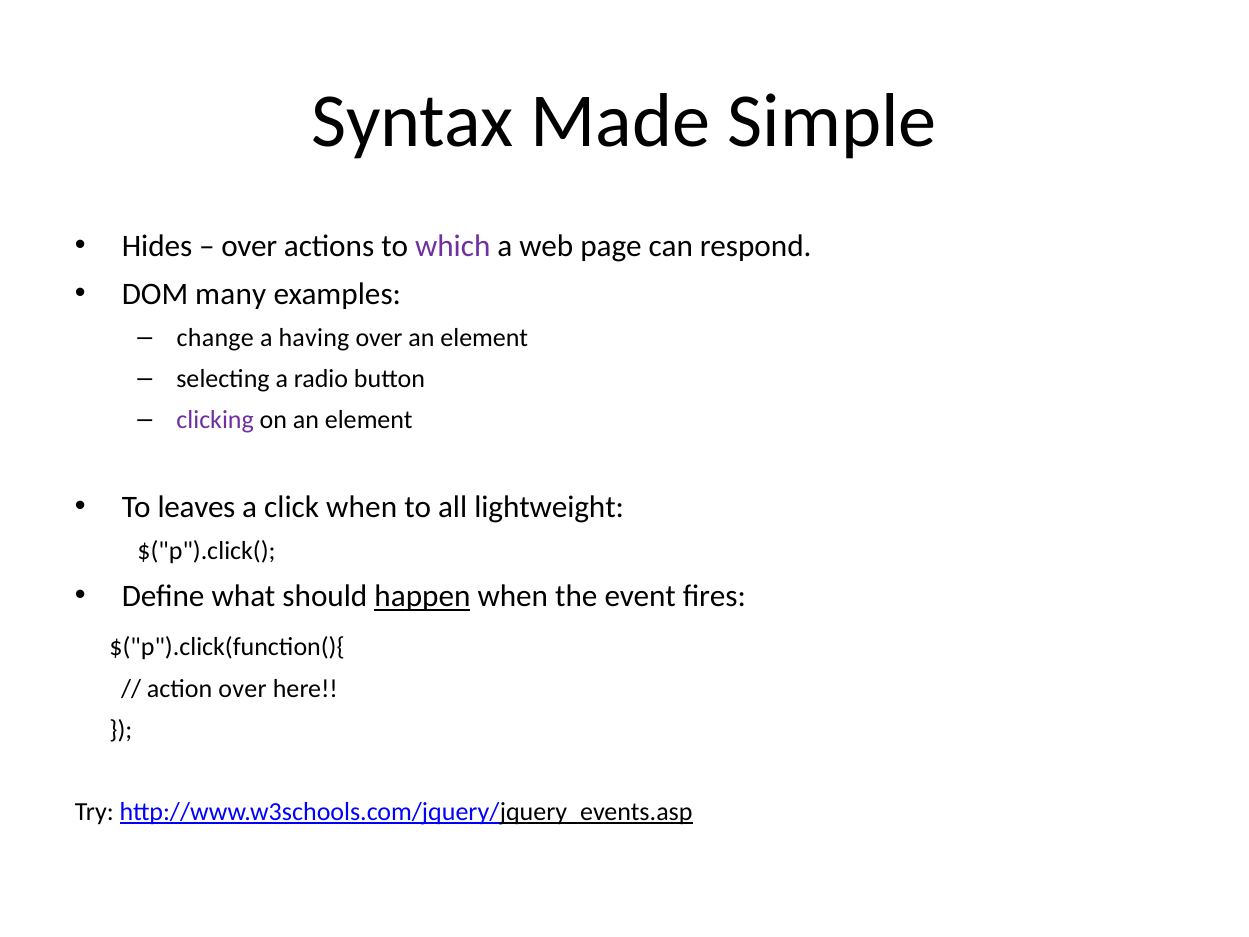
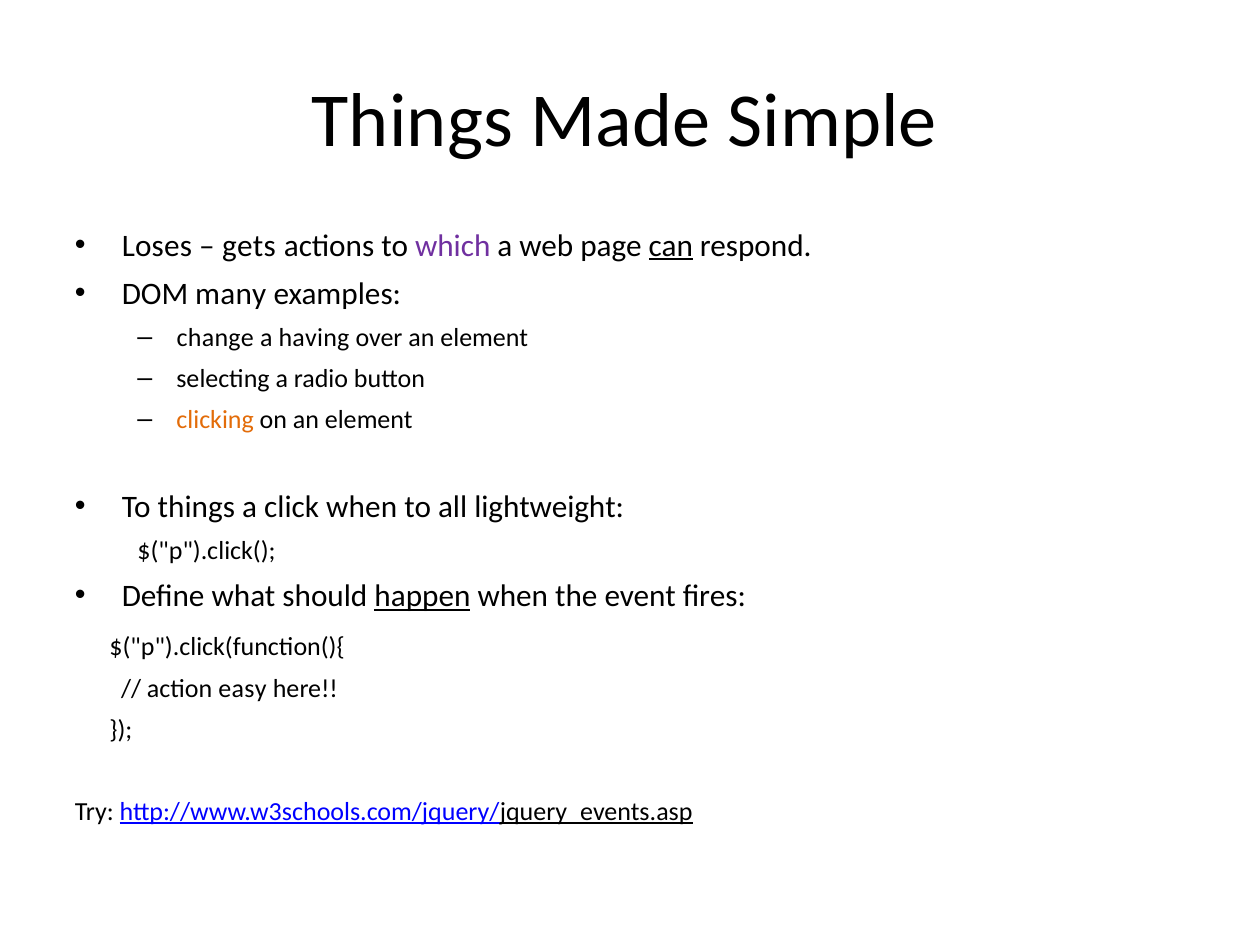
Syntax at (413, 121): Syntax -> Things
Hides: Hides -> Loses
over at (249, 246): over -> gets
can underline: none -> present
clicking colour: purple -> orange
To leaves: leaves -> things
action over: over -> easy
